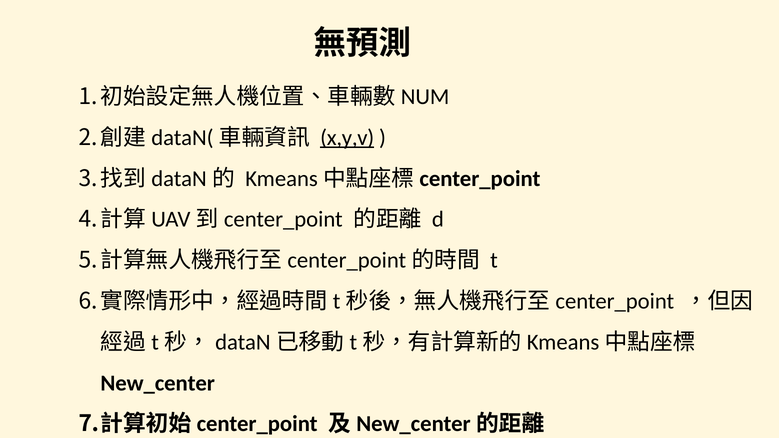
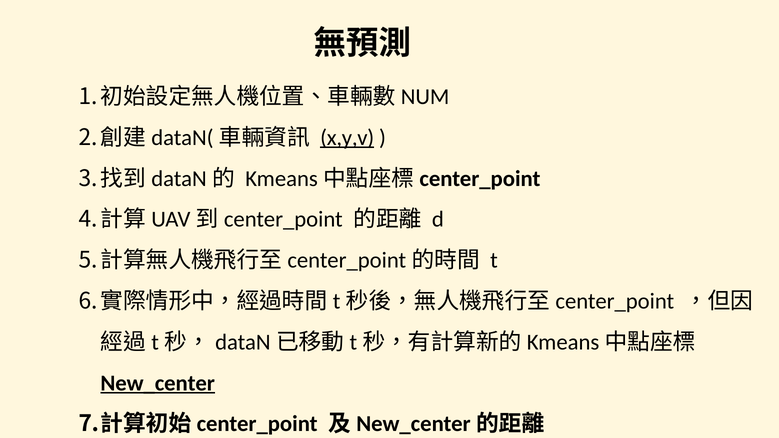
New_center underline: none -> present
